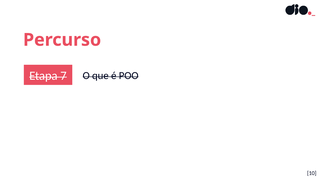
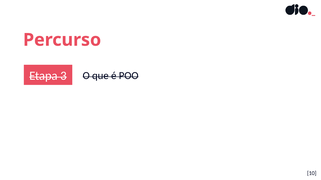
7: 7 -> 3
